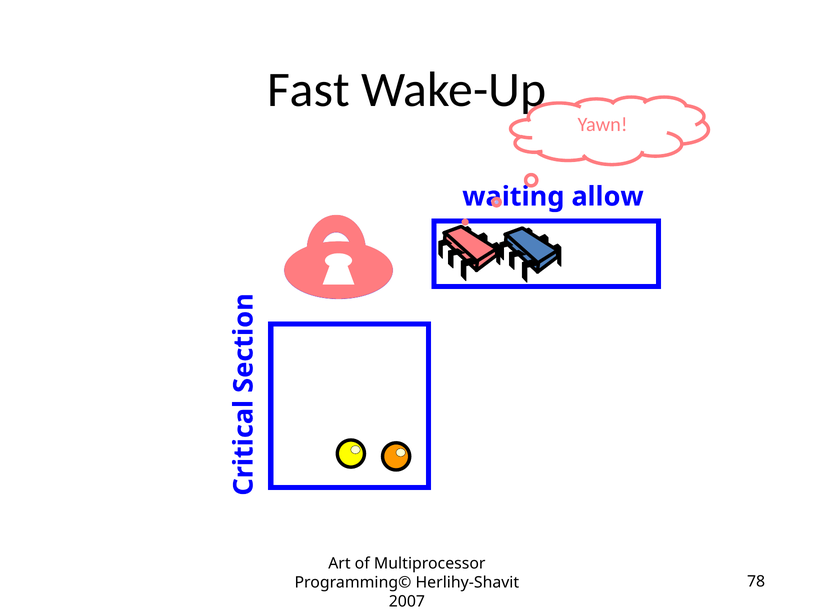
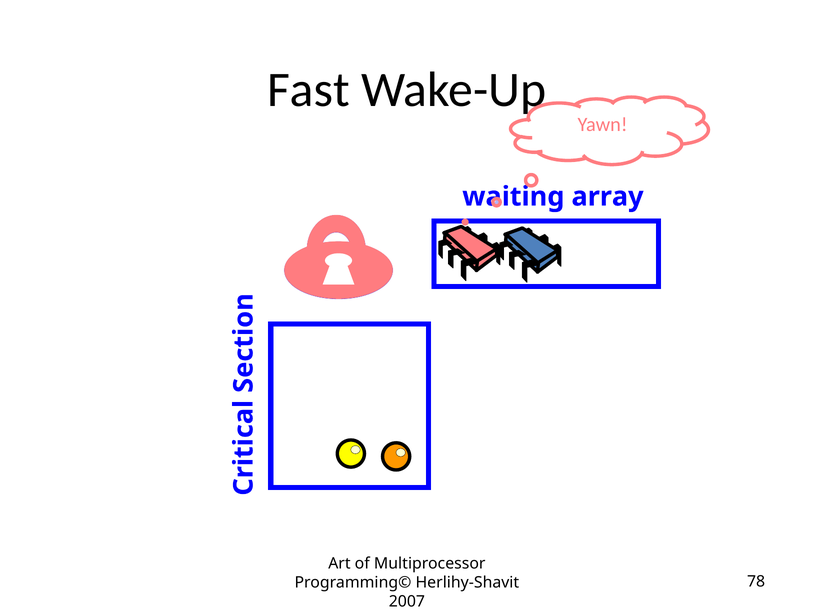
allow: allow -> array
